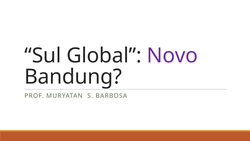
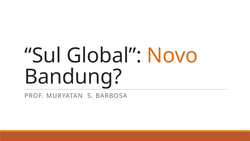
Novo colour: purple -> orange
